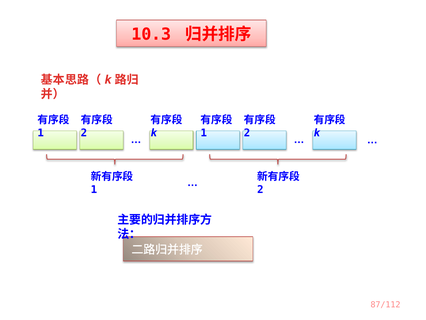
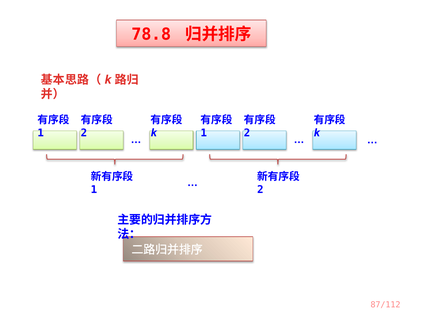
10.3: 10.3 -> 78.8
